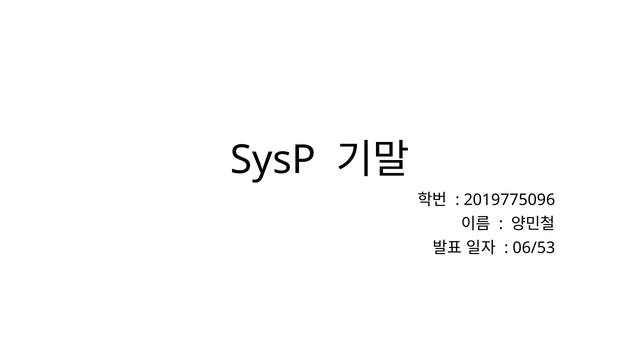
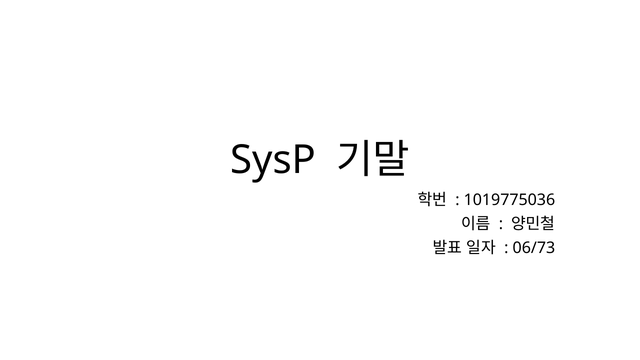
2019775096: 2019775096 -> 1019775036
06/53: 06/53 -> 06/73
